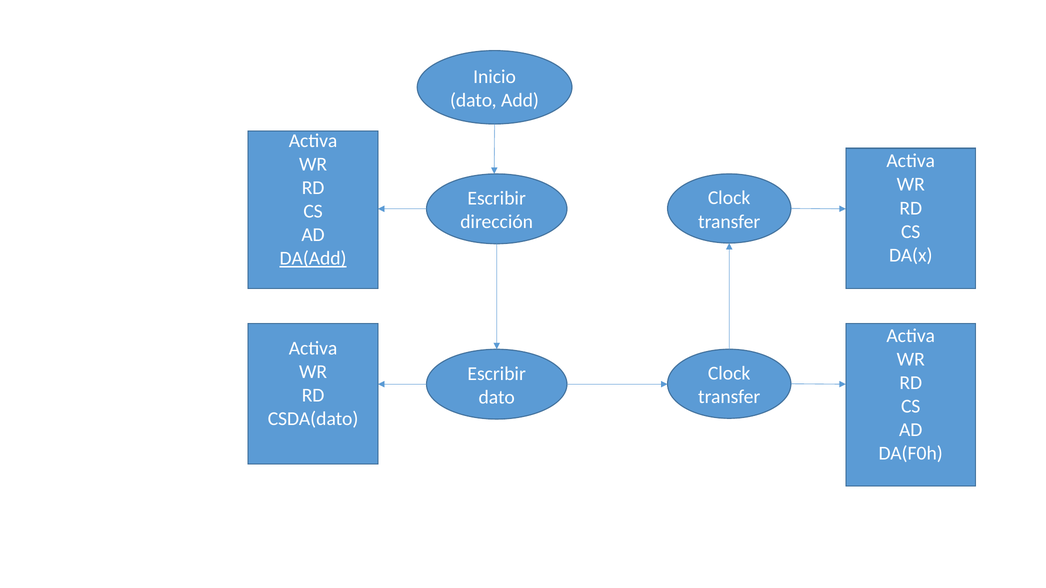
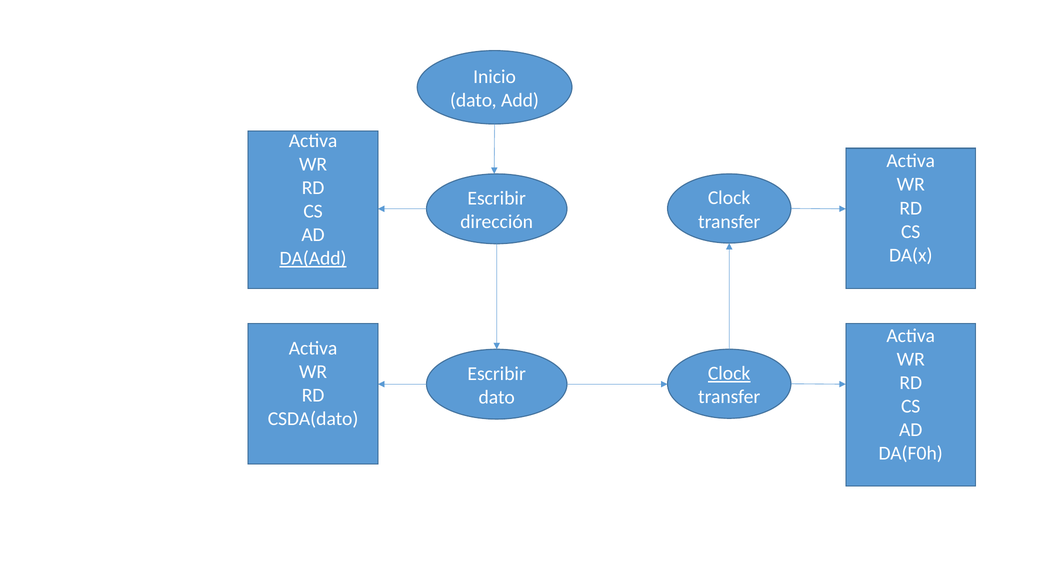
Clock at (729, 374) underline: none -> present
